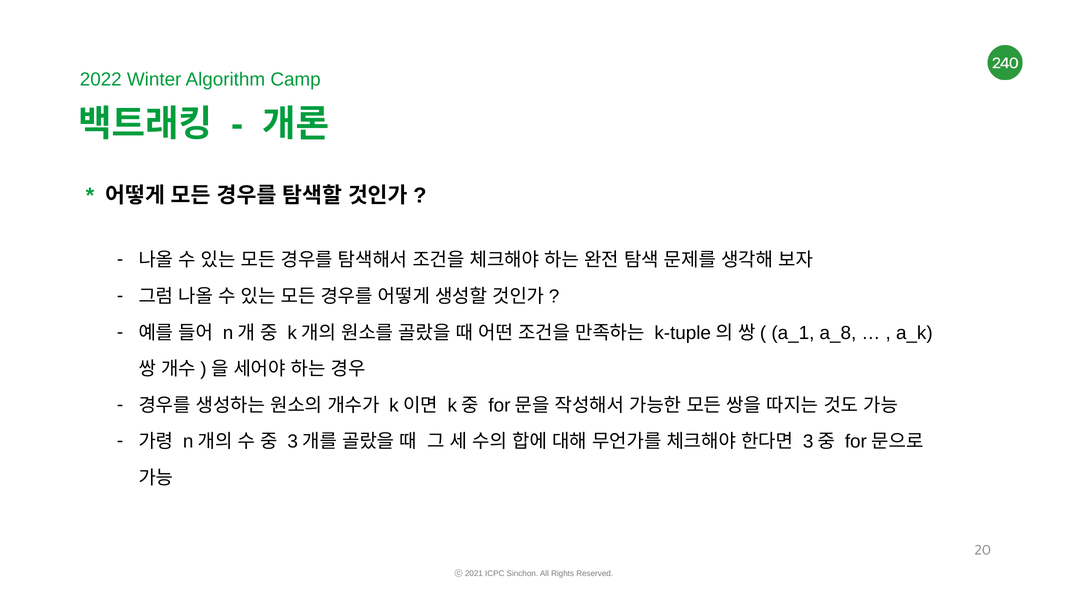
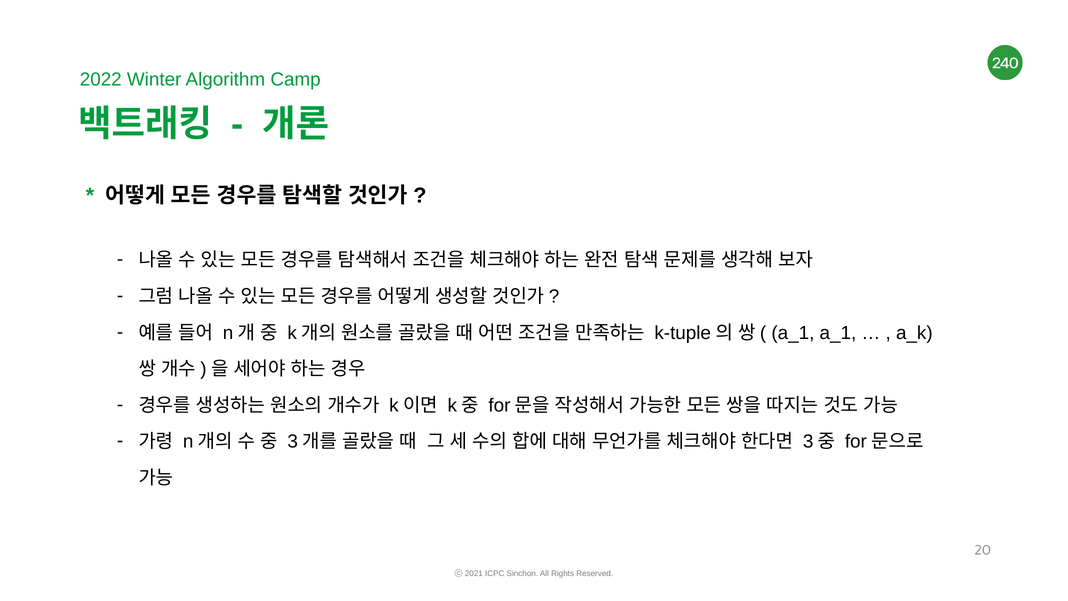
a_1 a_8: a_8 -> a_1
